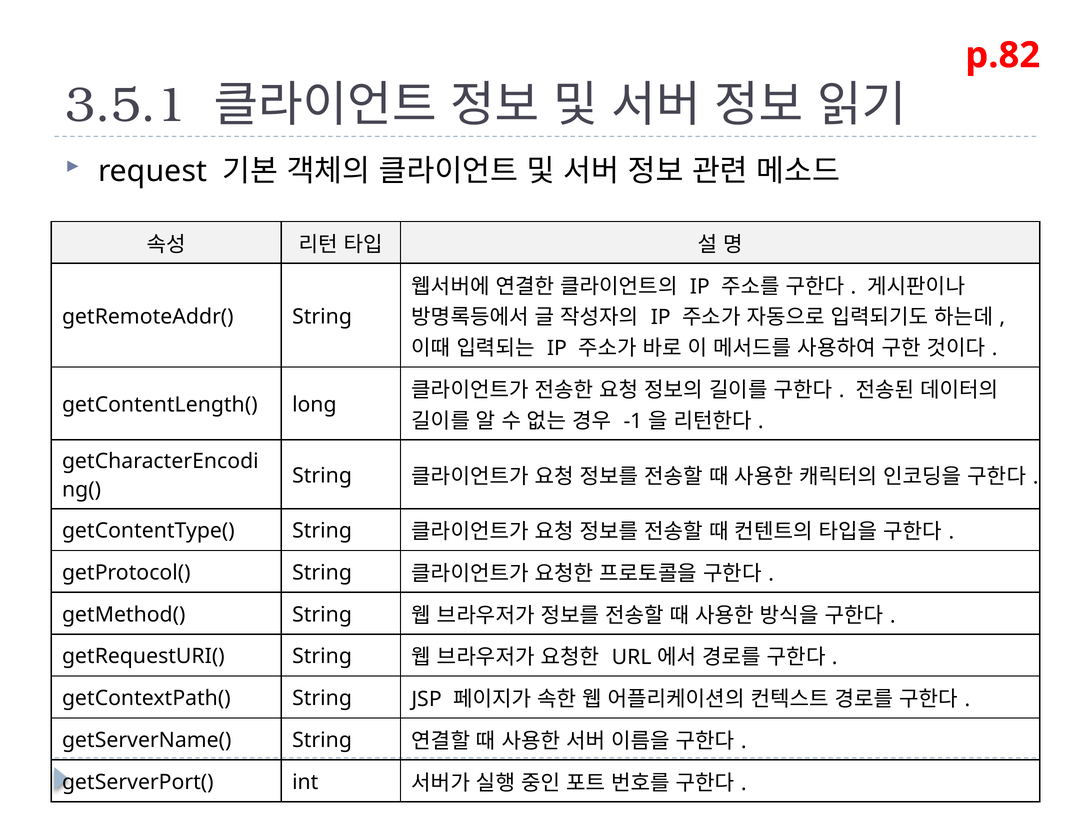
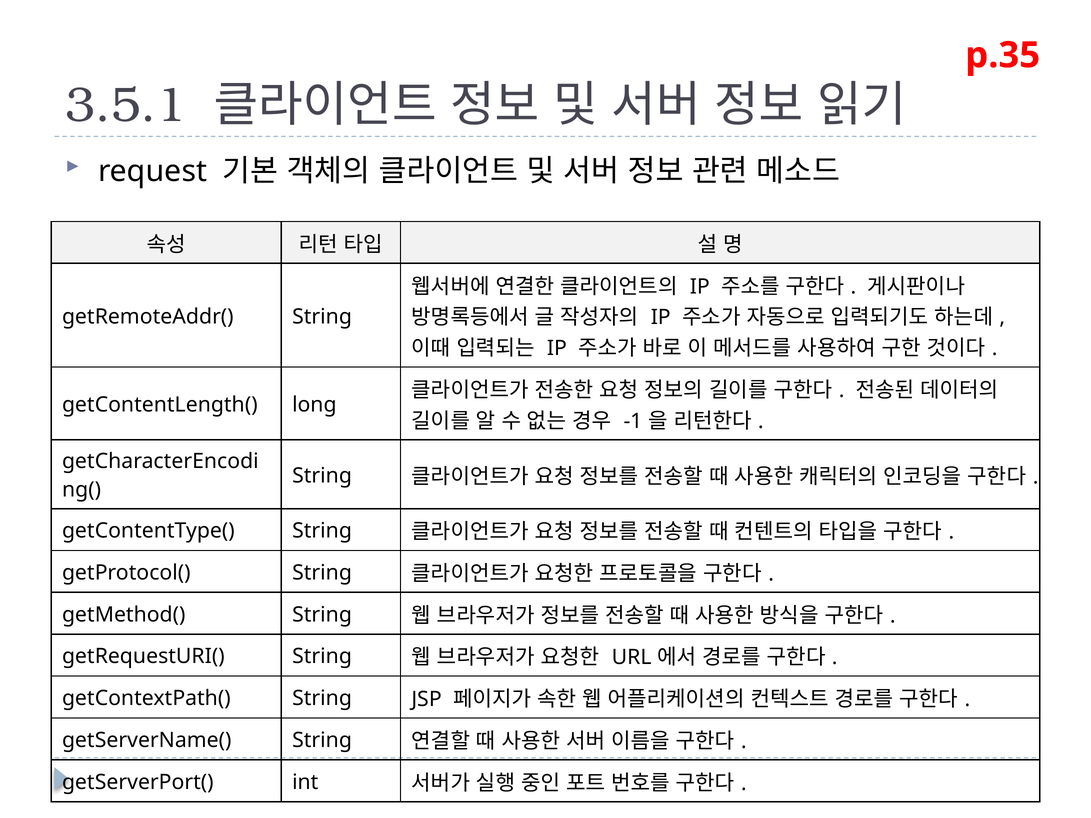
p.82: p.82 -> p.35
